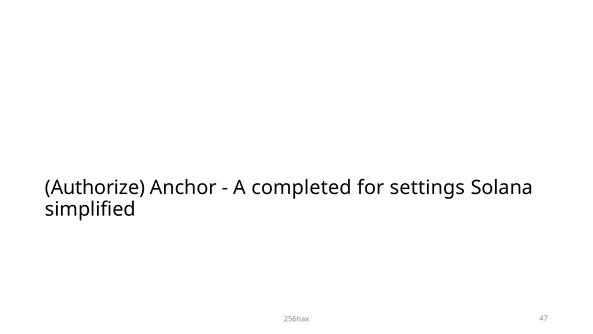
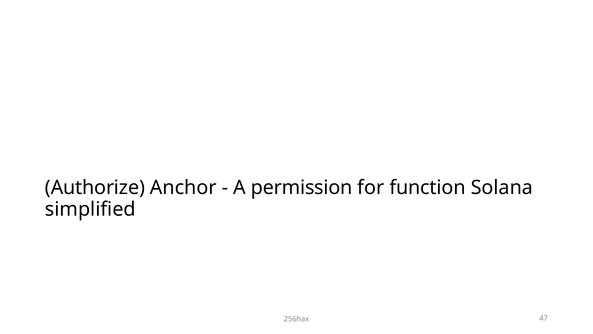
completed: completed -> permission
settings: settings -> function
